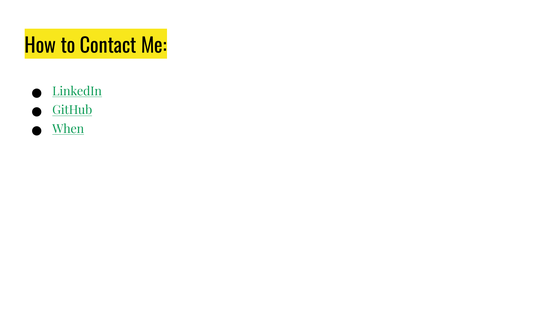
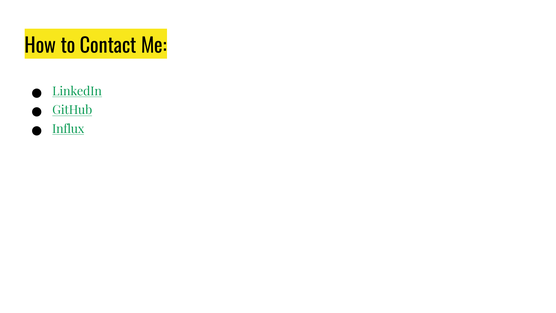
When: When -> Influx
